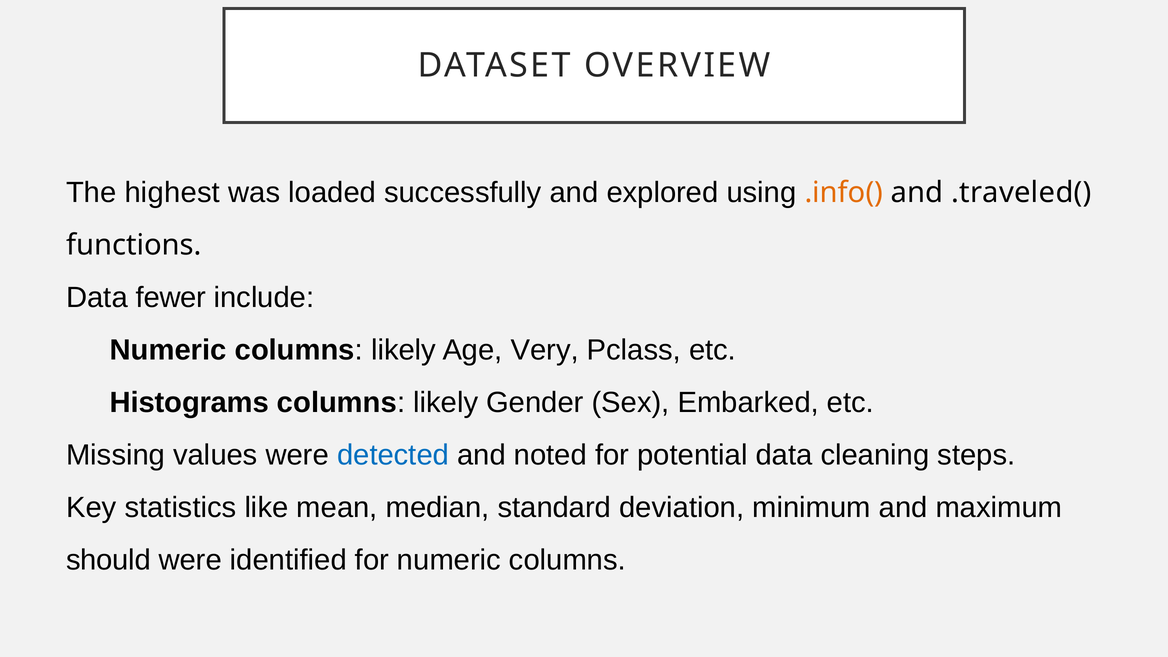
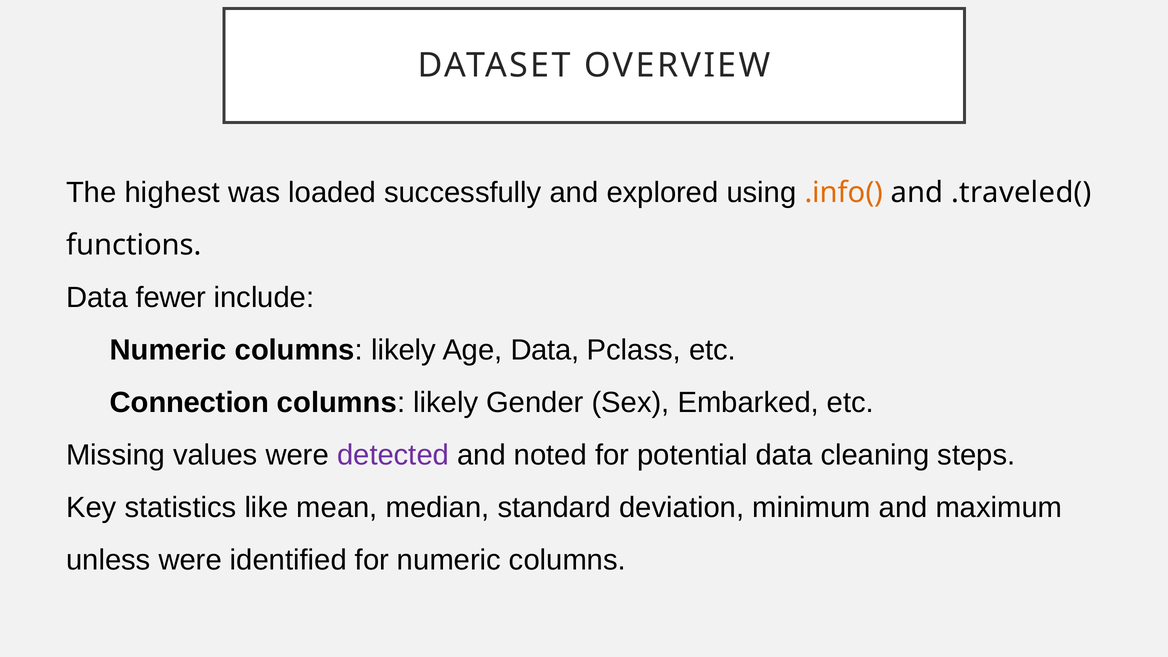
Age Very: Very -> Data
Histograms: Histograms -> Connection
detected colour: blue -> purple
should: should -> unless
